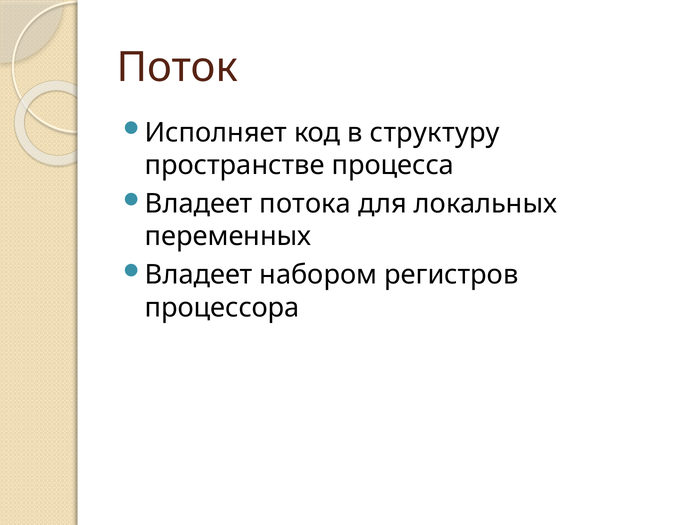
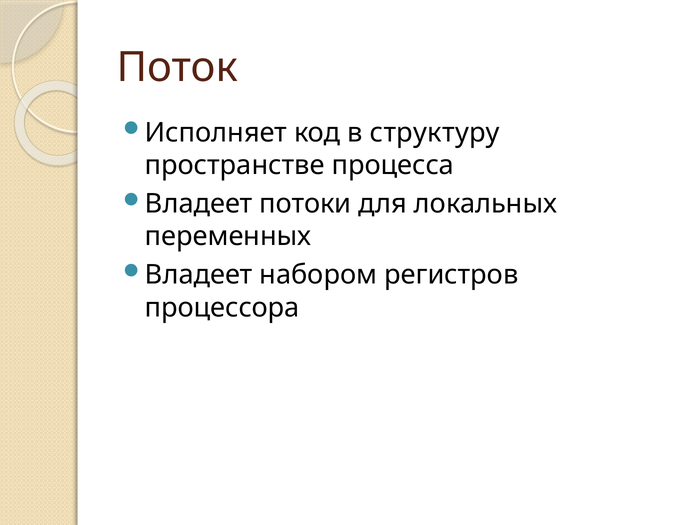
потока: потока -> потоки
